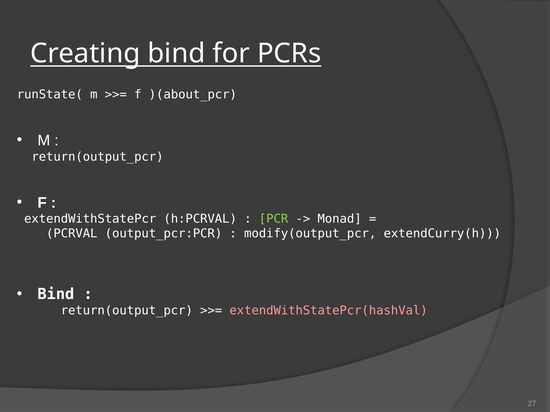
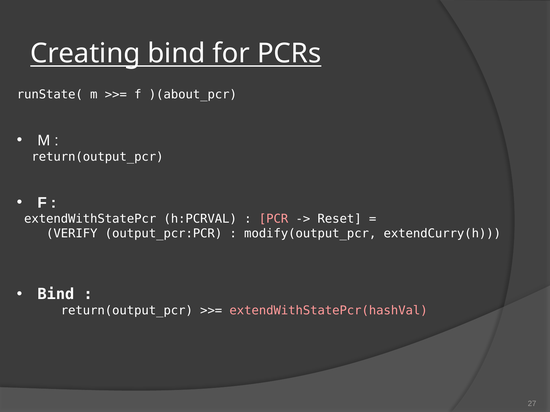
PCR colour: light green -> pink
Monad: Monad -> Reset
PCRVAL: PCRVAL -> VERIFY
